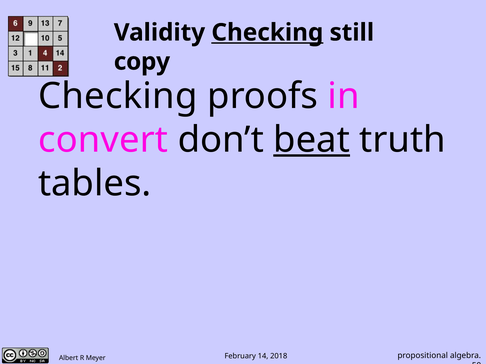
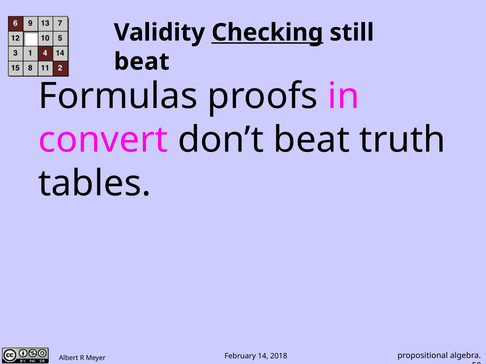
copy at (142, 62): copy -> beat
Checking at (118, 96): Checking -> Formulas
beat at (312, 140) underline: present -> none
